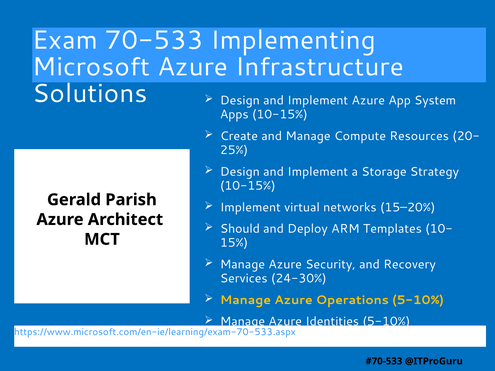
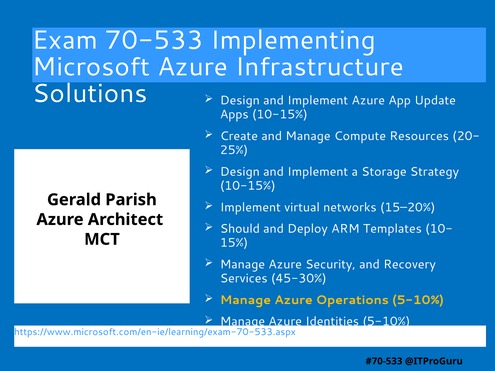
System: System -> Update
24-30%: 24-30% -> 45-30%
